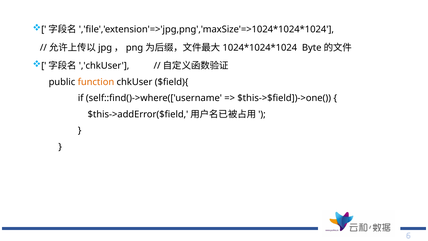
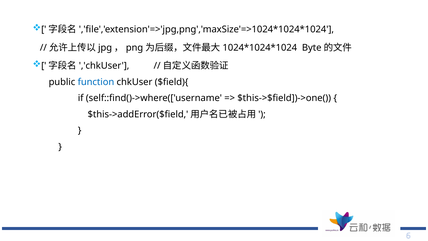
function colour: orange -> blue
